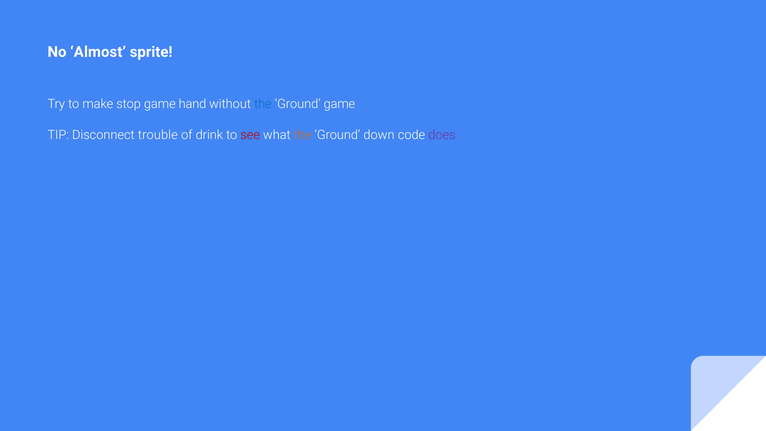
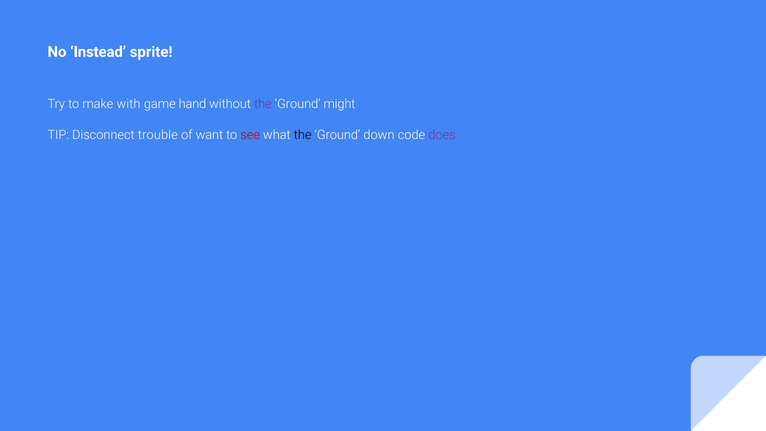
Almost: Almost -> Instead
stop: stop -> with
the at (263, 104) colour: blue -> purple
Ground game: game -> might
drink: drink -> want
the at (303, 135) colour: orange -> black
